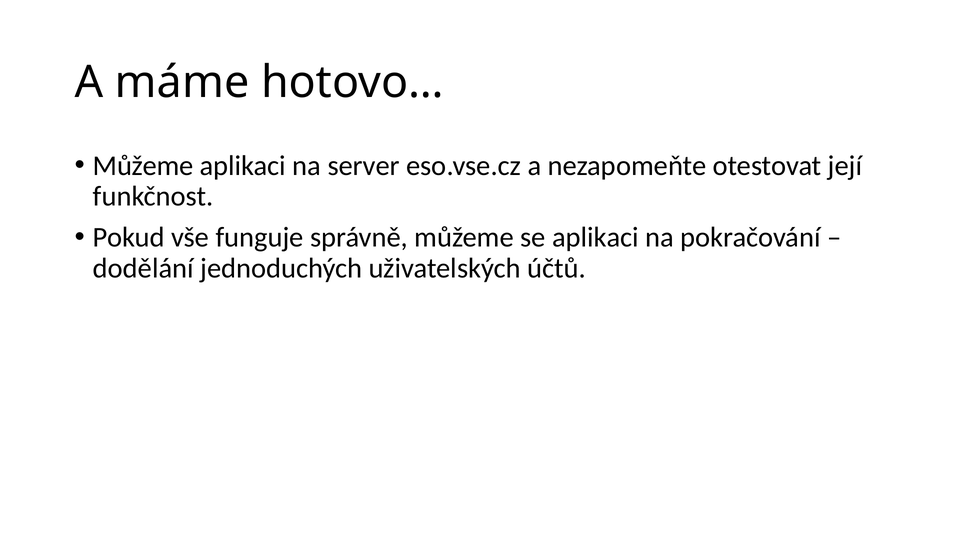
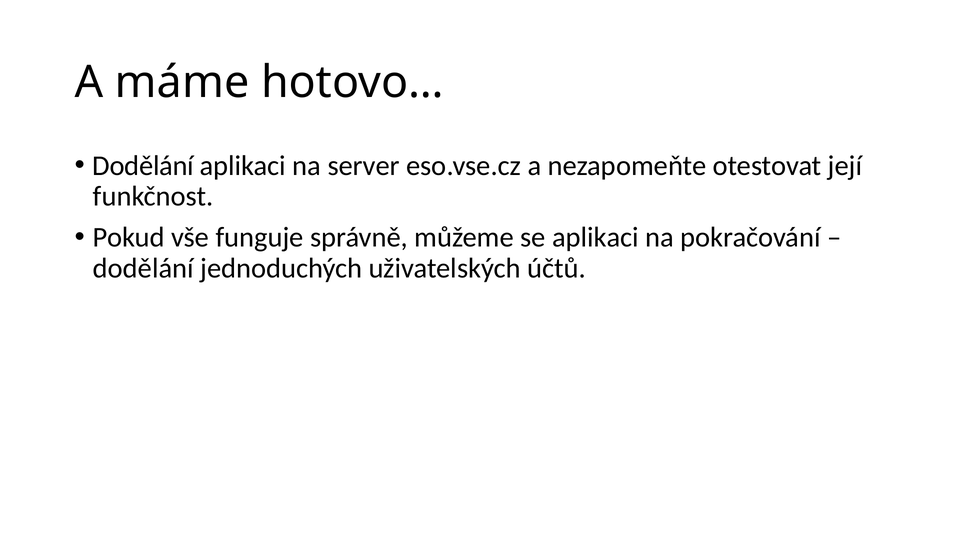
Můžeme at (143, 166): Můžeme -> Dodělání
